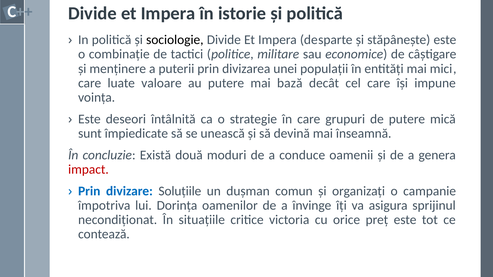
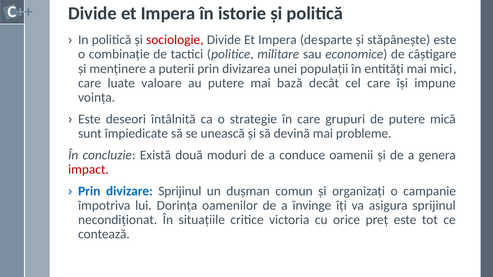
sociologie colour: black -> red
înseamnă: înseamnă -> probleme
divizare Soluțiile: Soluțiile -> Sprijinul
